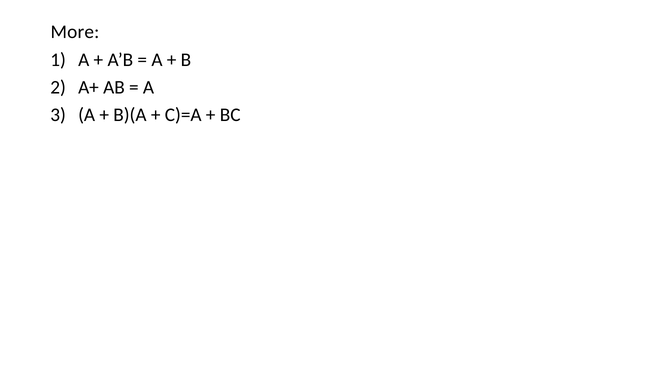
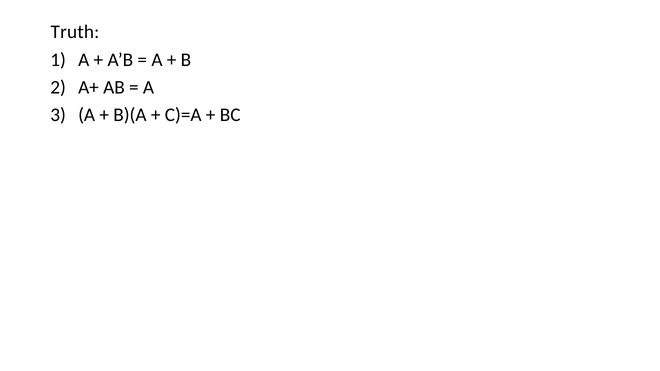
More: More -> Truth
